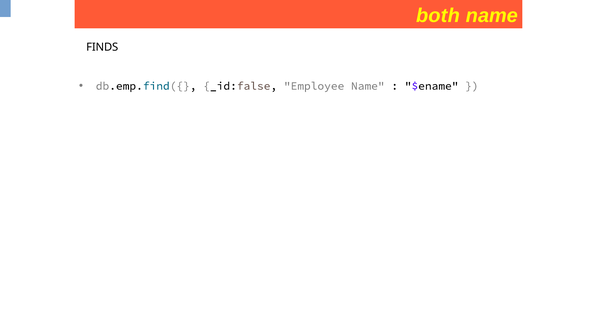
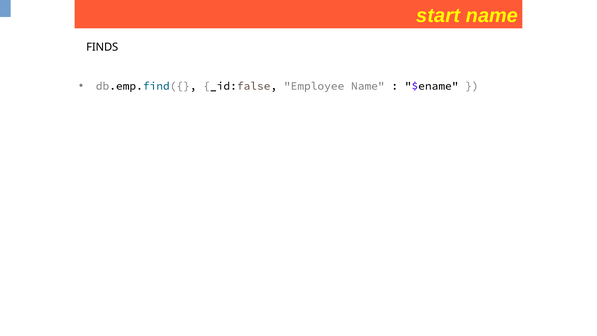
both: both -> start
